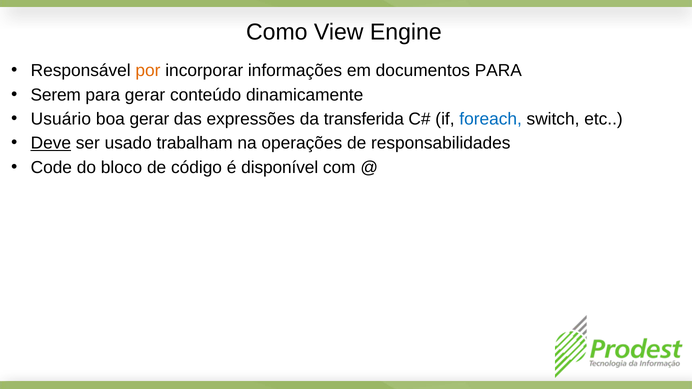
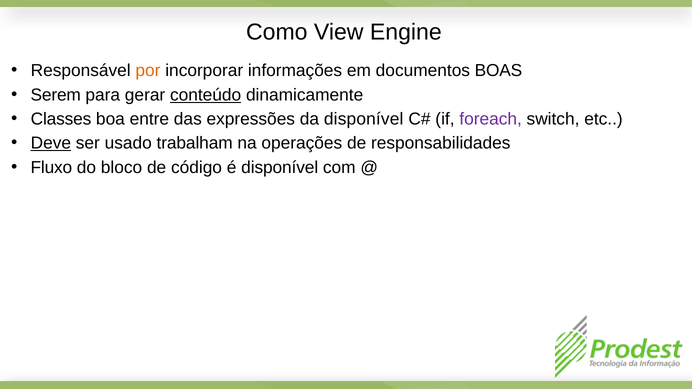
documentos PARA: PARA -> BOAS
conteúdo underline: none -> present
Usuário: Usuário -> Classes
boa gerar: gerar -> entre
da transferida: transferida -> disponível
foreach colour: blue -> purple
Code: Code -> Fluxo
